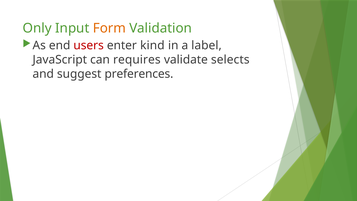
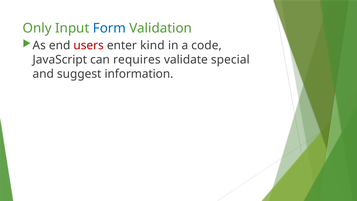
Form colour: orange -> blue
label: label -> code
selects: selects -> special
preferences: preferences -> information
